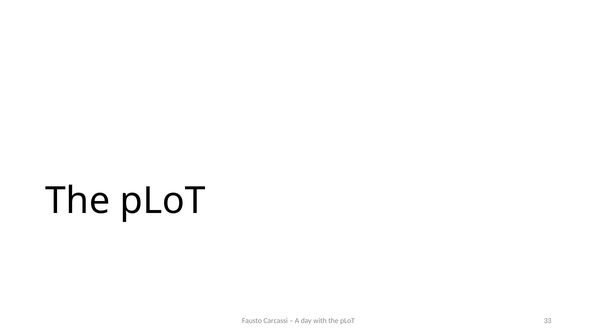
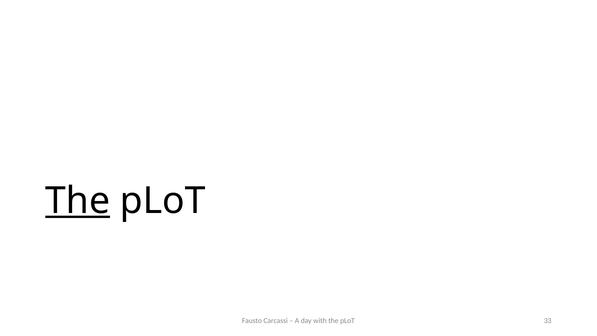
The at (78, 201) underline: none -> present
